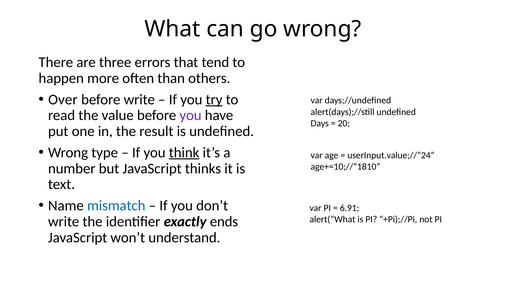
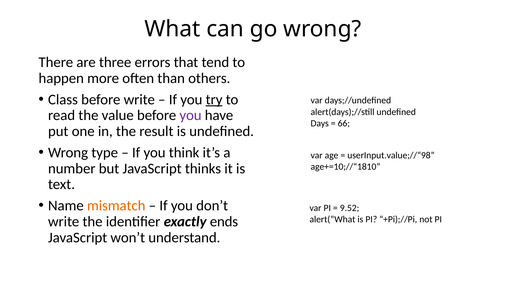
Over: Over -> Class
20: 20 -> 66
think underline: present -> none
userInput.value;//“24: userInput.value;//“24 -> userInput.value;//“98
mismatch colour: blue -> orange
6.91: 6.91 -> 9.52
